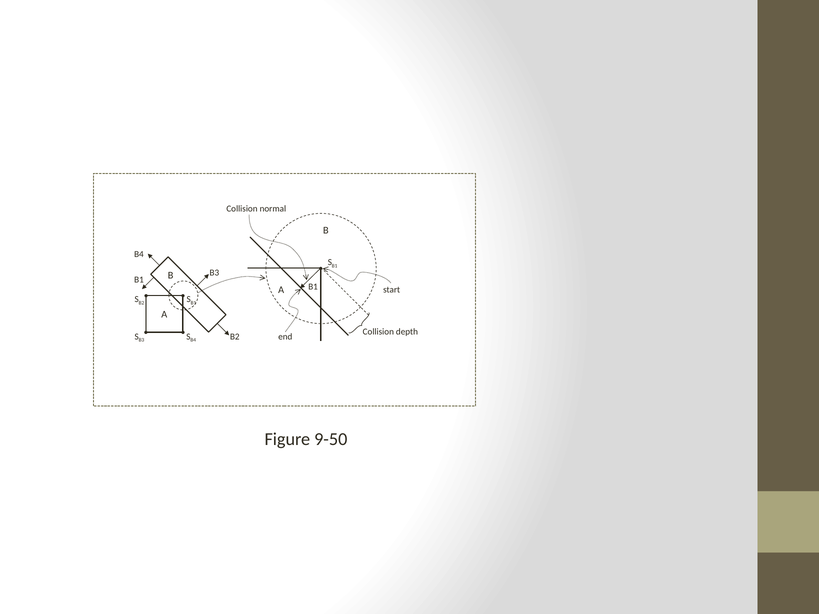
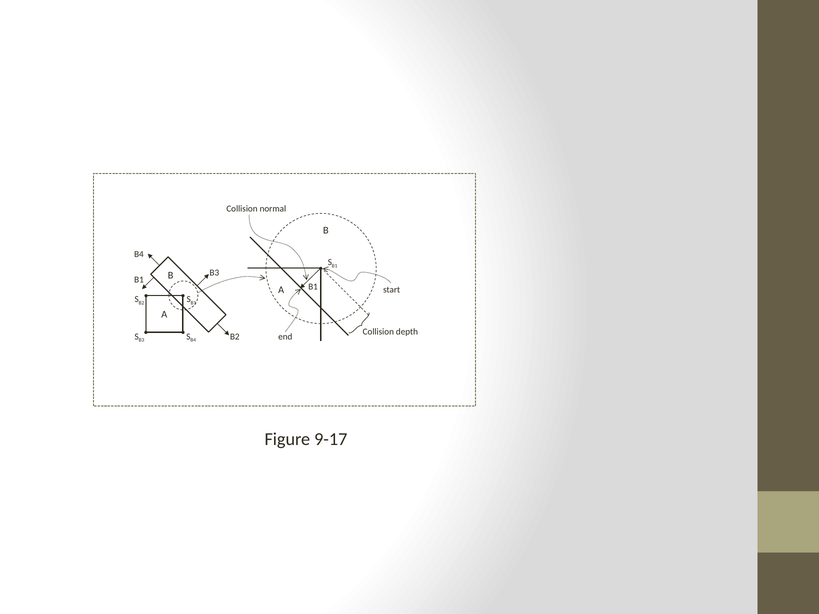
9-50: 9-50 -> 9-17
